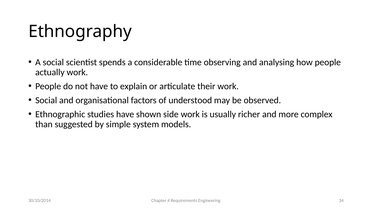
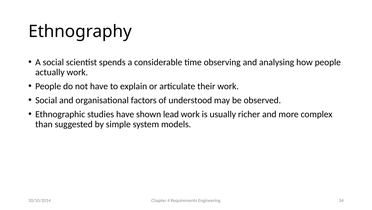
side: side -> lead
